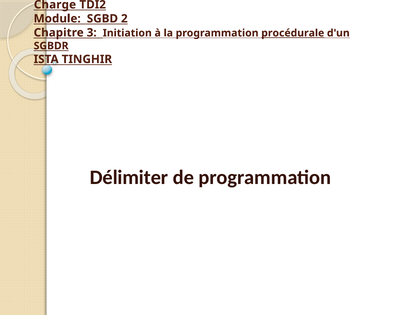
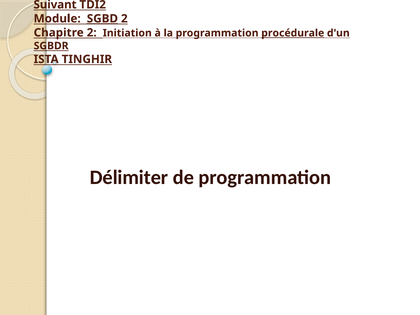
Charge: Charge -> Suivant
SGBD underline: none -> present
Chapitre 3: 3 -> 2
